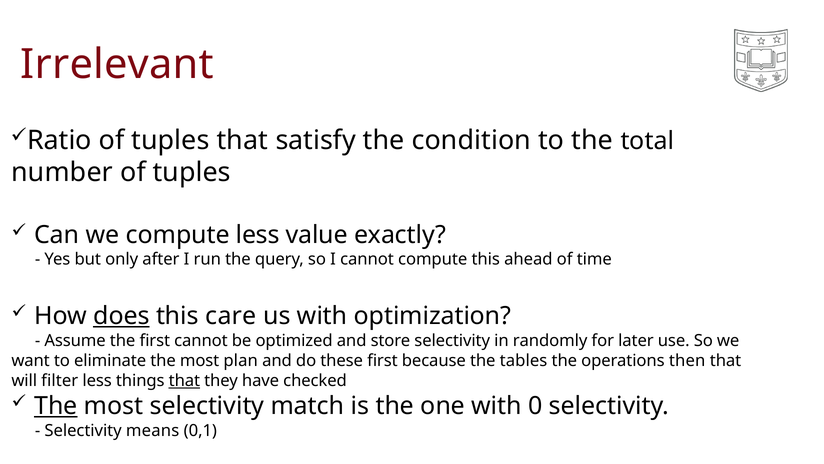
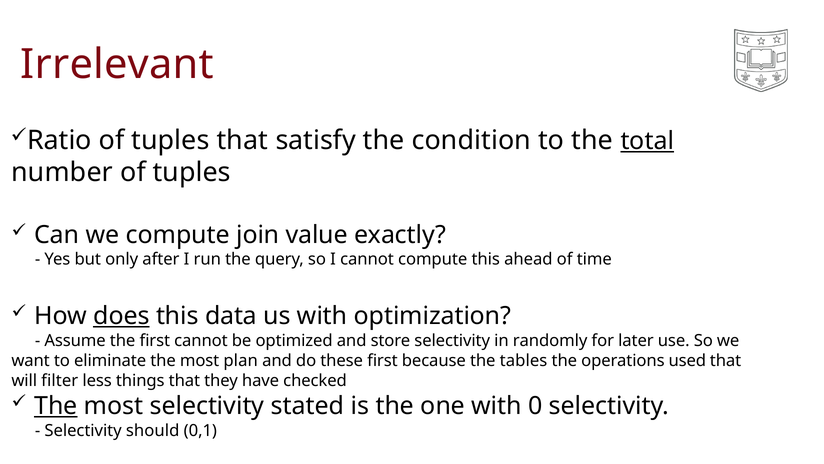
total underline: none -> present
compute less: less -> join
care: care -> data
then: then -> used
that at (184, 380) underline: present -> none
match: match -> stated
means: means -> should
